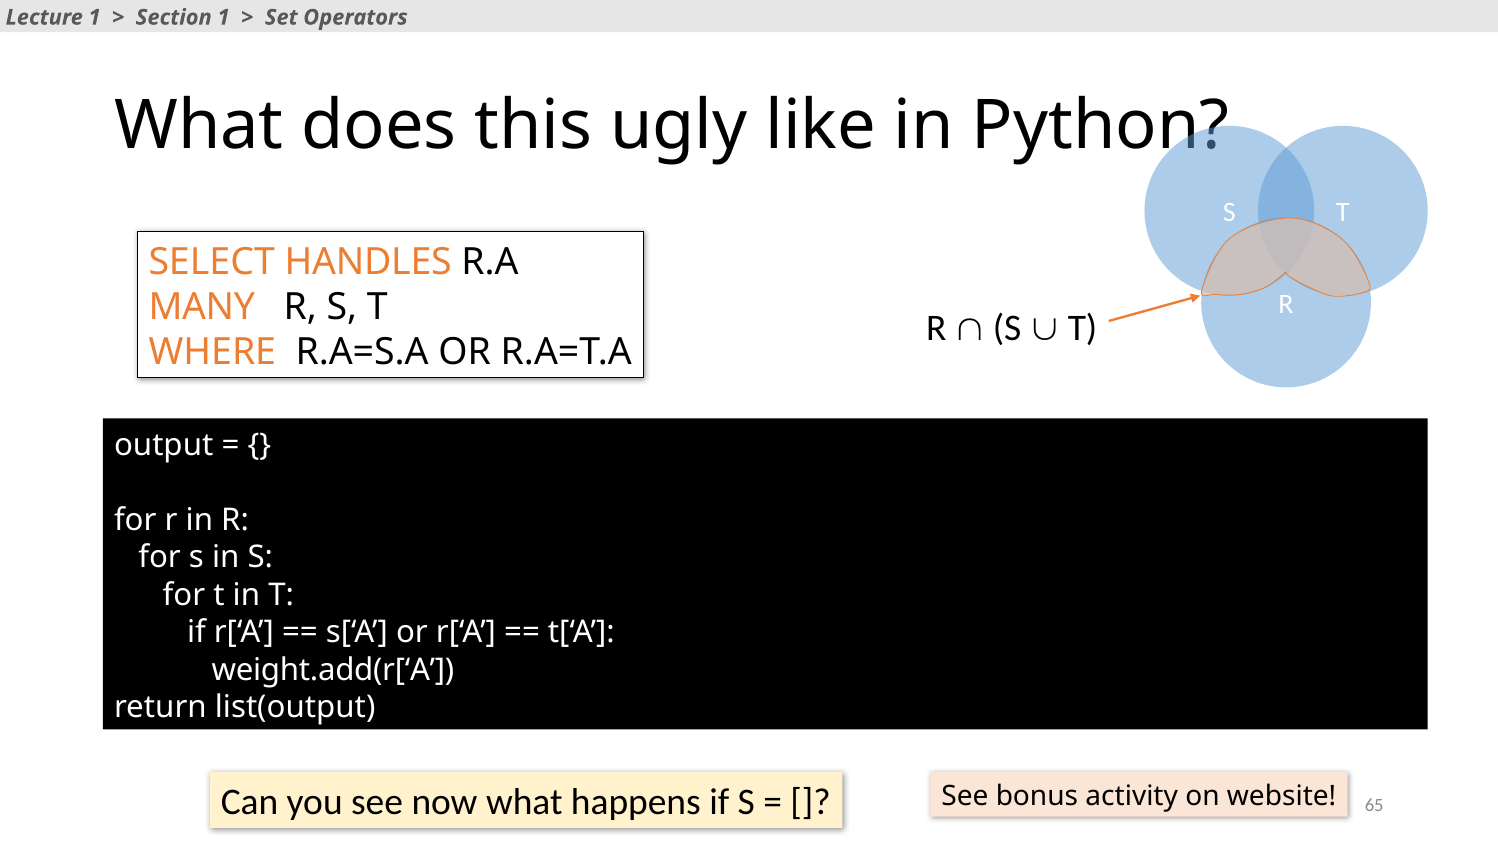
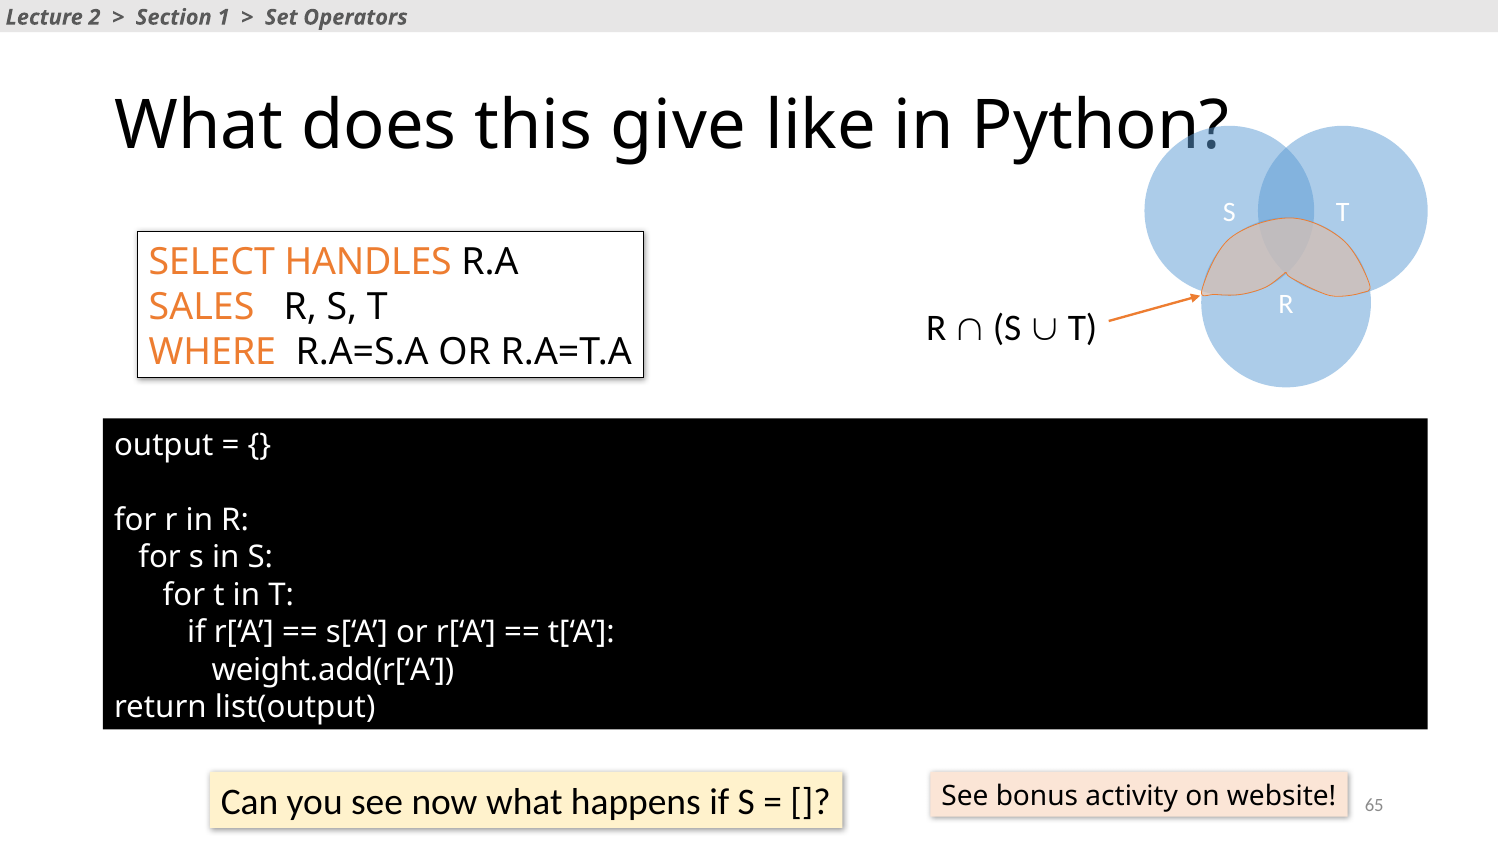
Lecture 1: 1 -> 2
ugly: ugly -> give
MANY: MANY -> SALES
